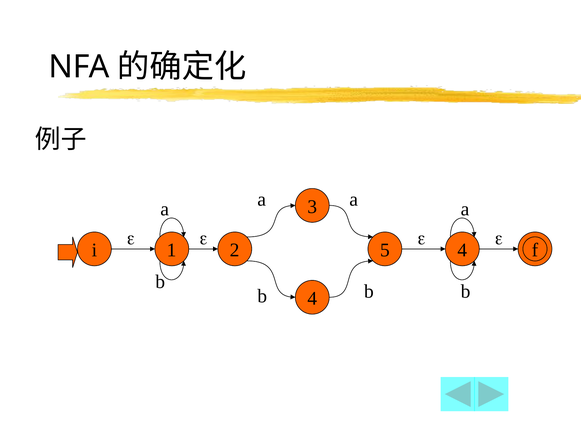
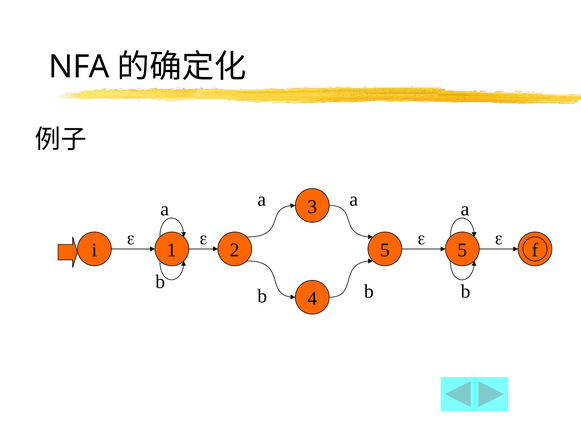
5 4: 4 -> 5
